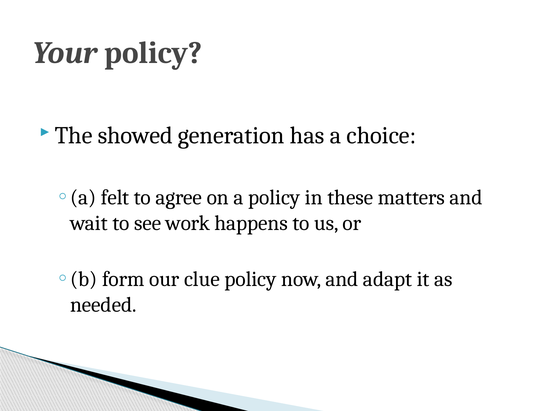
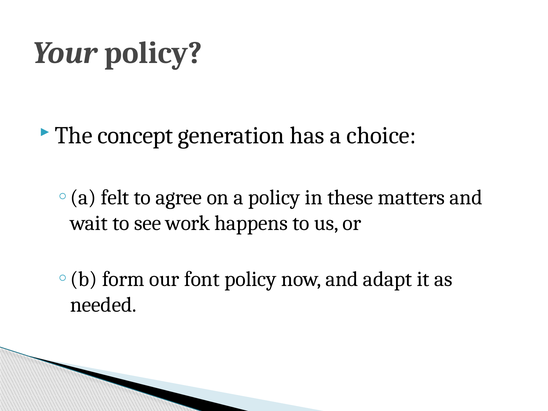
showed: showed -> concept
clue: clue -> font
